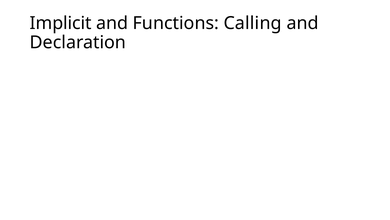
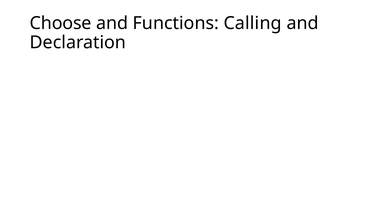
Implicit: Implicit -> Choose
